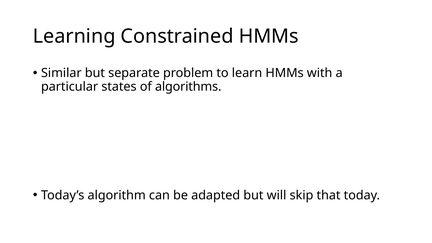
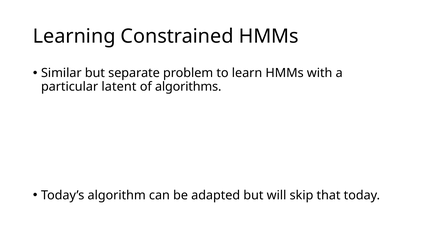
states: states -> latent
